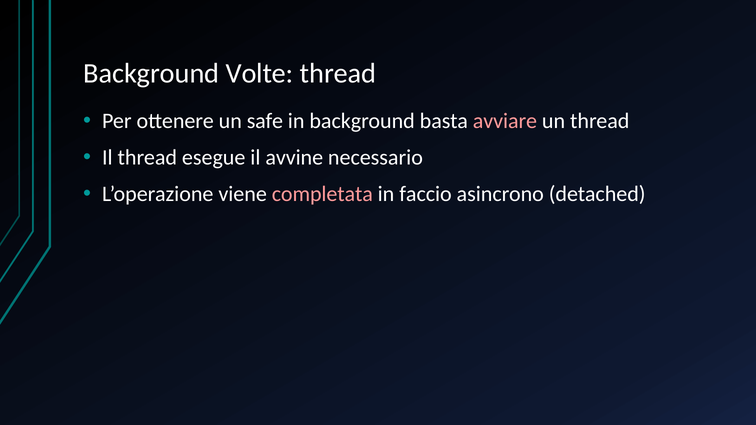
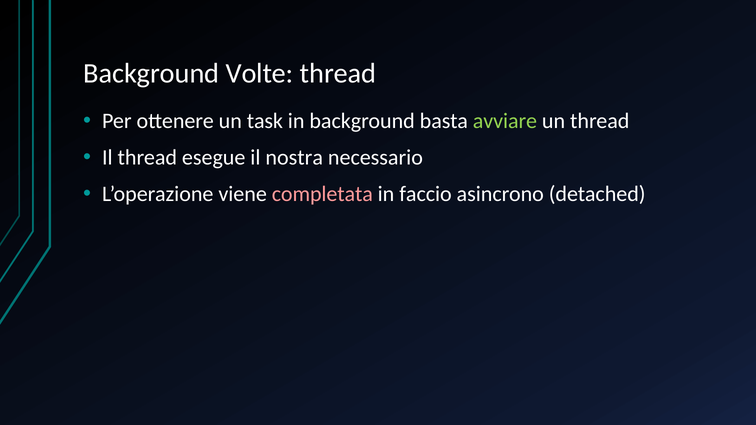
safe: safe -> task
avviare colour: pink -> light green
avvine: avvine -> nostra
